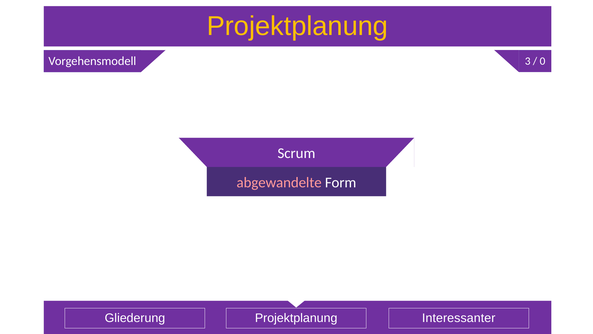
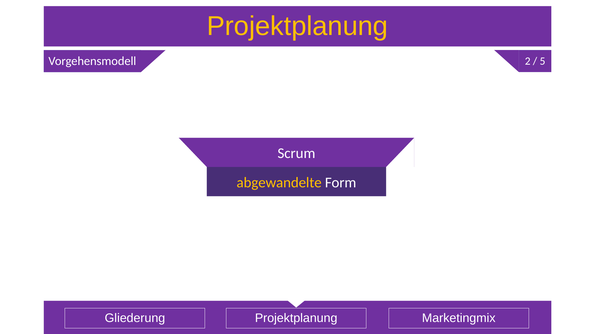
3: 3 -> 2
0: 0 -> 5
abgewandelte colour: pink -> yellow
Interessanter: Interessanter -> Marketingmix
